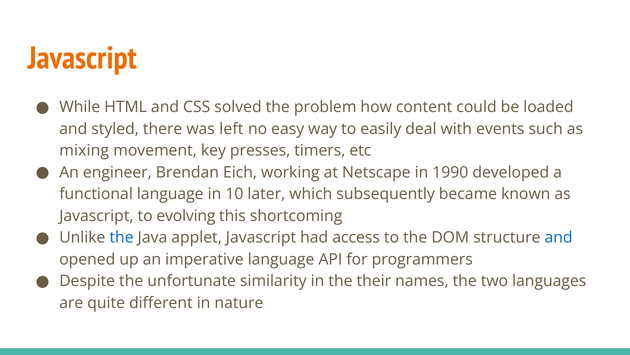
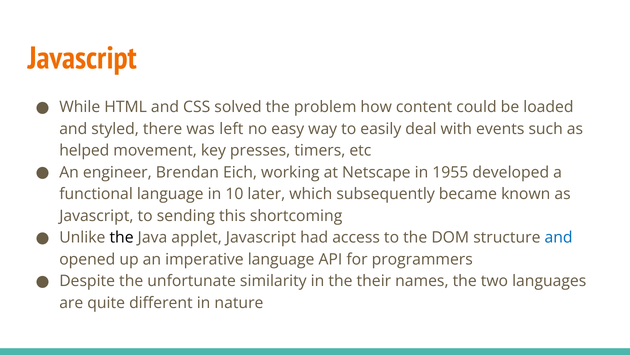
mixing: mixing -> helped
1990: 1990 -> 1955
evolving: evolving -> sending
the at (122, 237) colour: blue -> black
